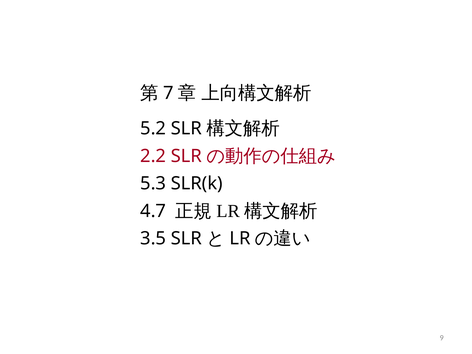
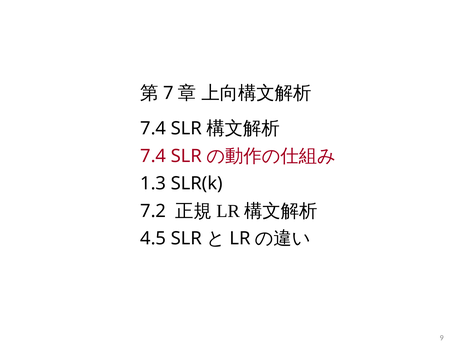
5.2 at (153, 128): 5.2 -> 7.4
2.2 at (153, 156): 2.2 -> 7.4
5.3: 5.3 -> 1.3
4.7: 4.7 -> 7.2
3.5: 3.5 -> 4.5
